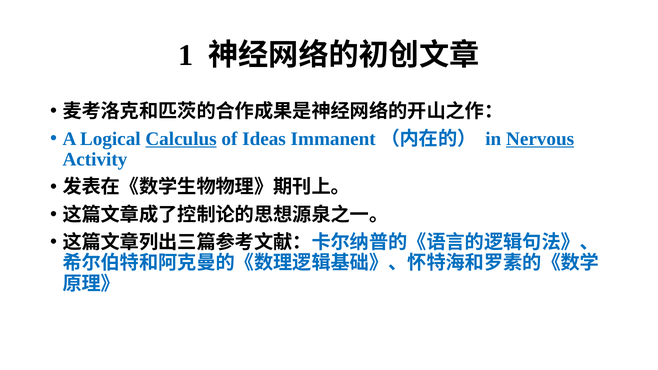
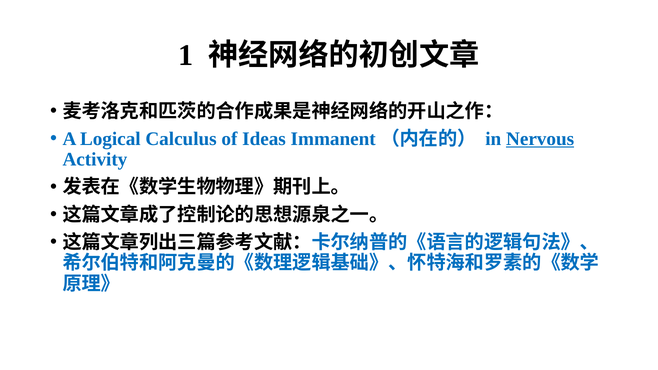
Calculus underline: present -> none
